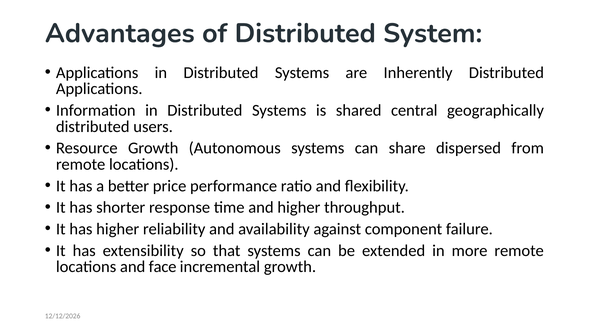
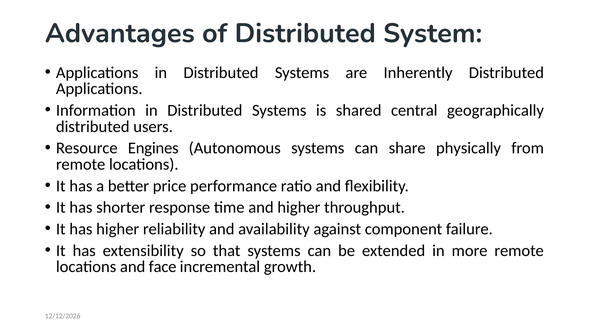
Resource Growth: Growth -> Engines
dispersed: dispersed -> physically
